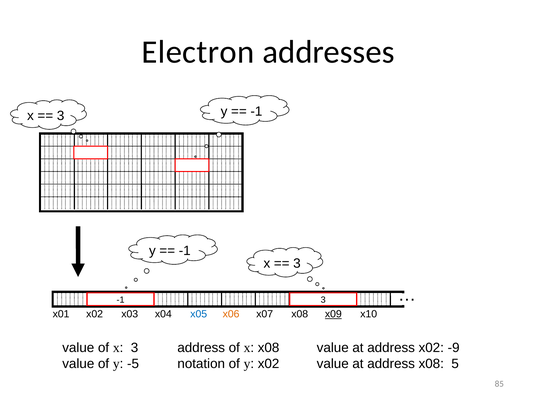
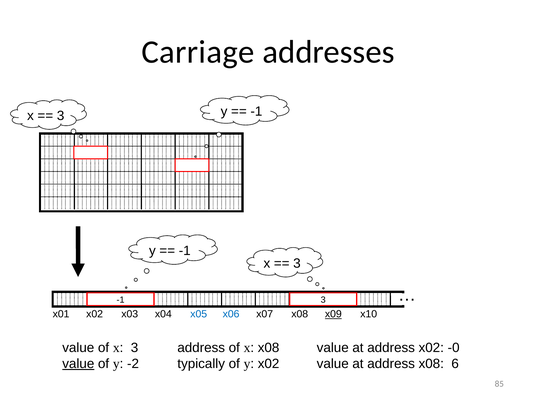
Electron: Electron -> Carriage
x06 colour: orange -> blue
-9: -9 -> -0
value at (78, 364) underline: none -> present
-5: -5 -> -2
notation: notation -> typically
5: 5 -> 6
